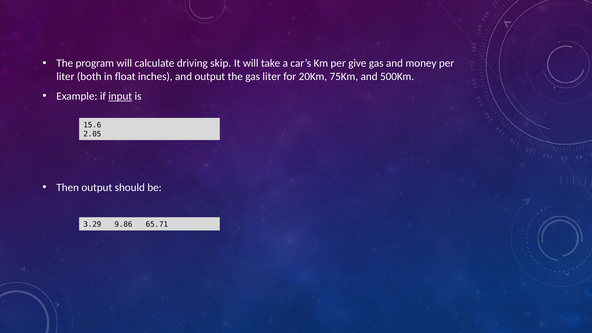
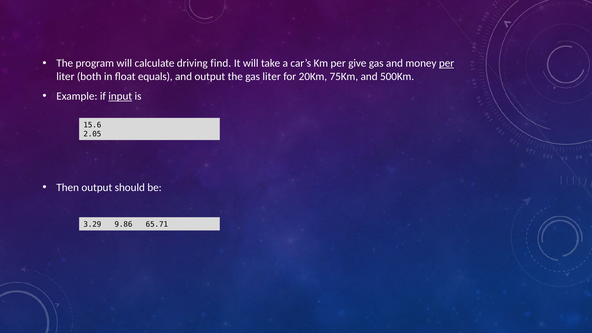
skip: skip -> find
per at (447, 63) underline: none -> present
inches: inches -> equals
